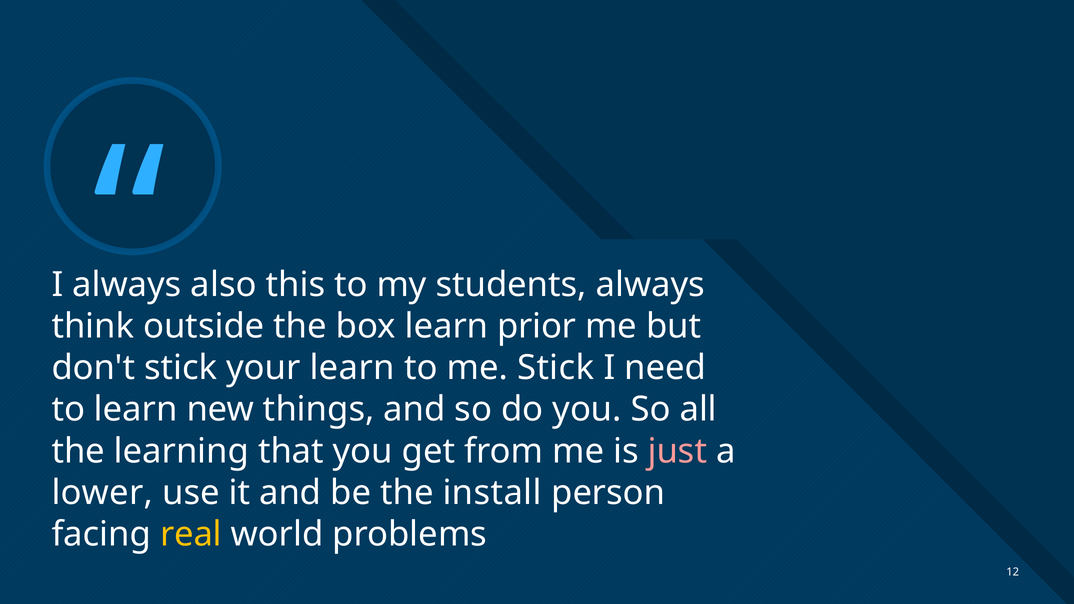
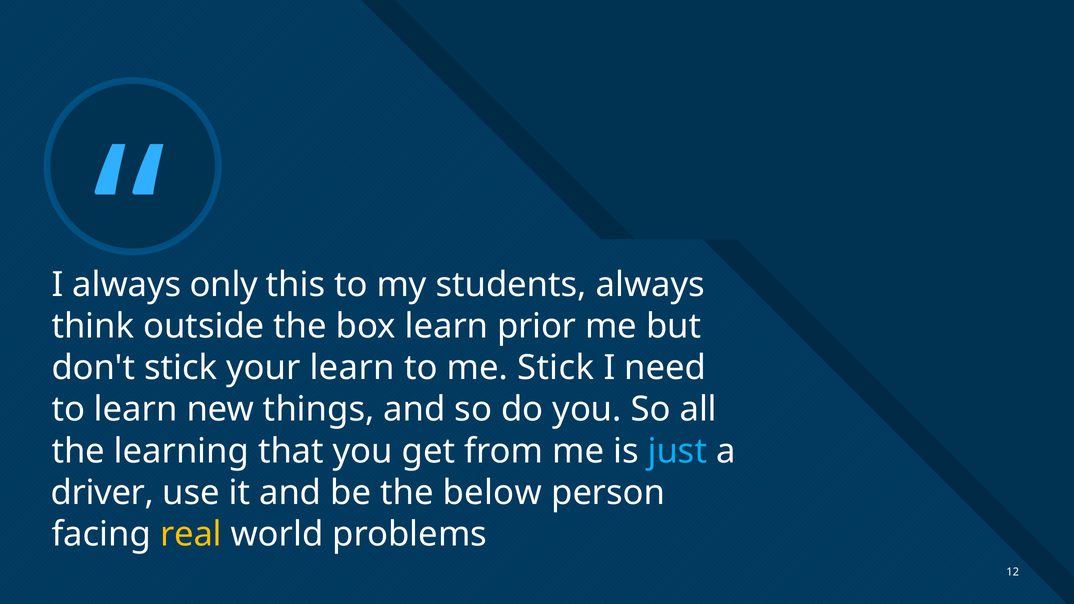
also: also -> only
just colour: pink -> light blue
lower: lower -> driver
install: install -> below
